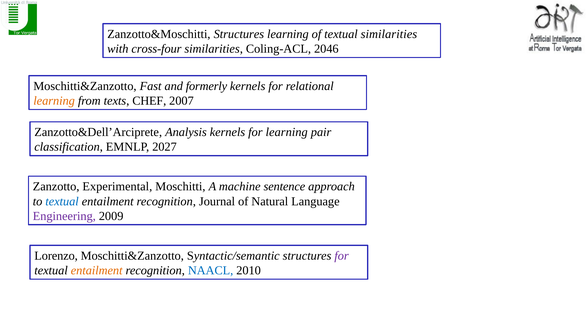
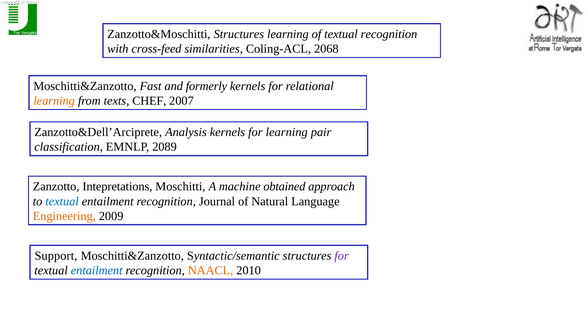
textual similarities: similarities -> recognition
cross-four: cross-four -> cross-feed
2046: 2046 -> 2068
2027: 2027 -> 2089
Experimental: Experimental -> Intepretations
sentence: sentence -> obtained
Engineering colour: purple -> orange
Lorenzo: Lorenzo -> Support
entailment at (97, 270) colour: orange -> blue
NAACL colour: blue -> orange
